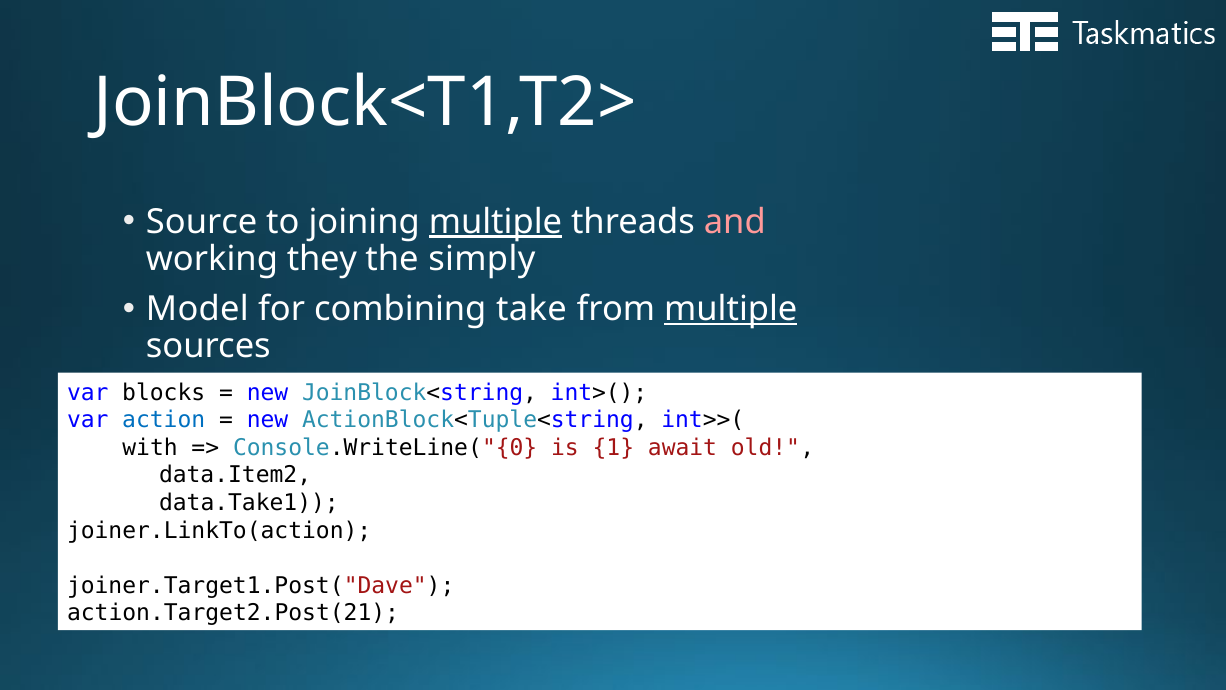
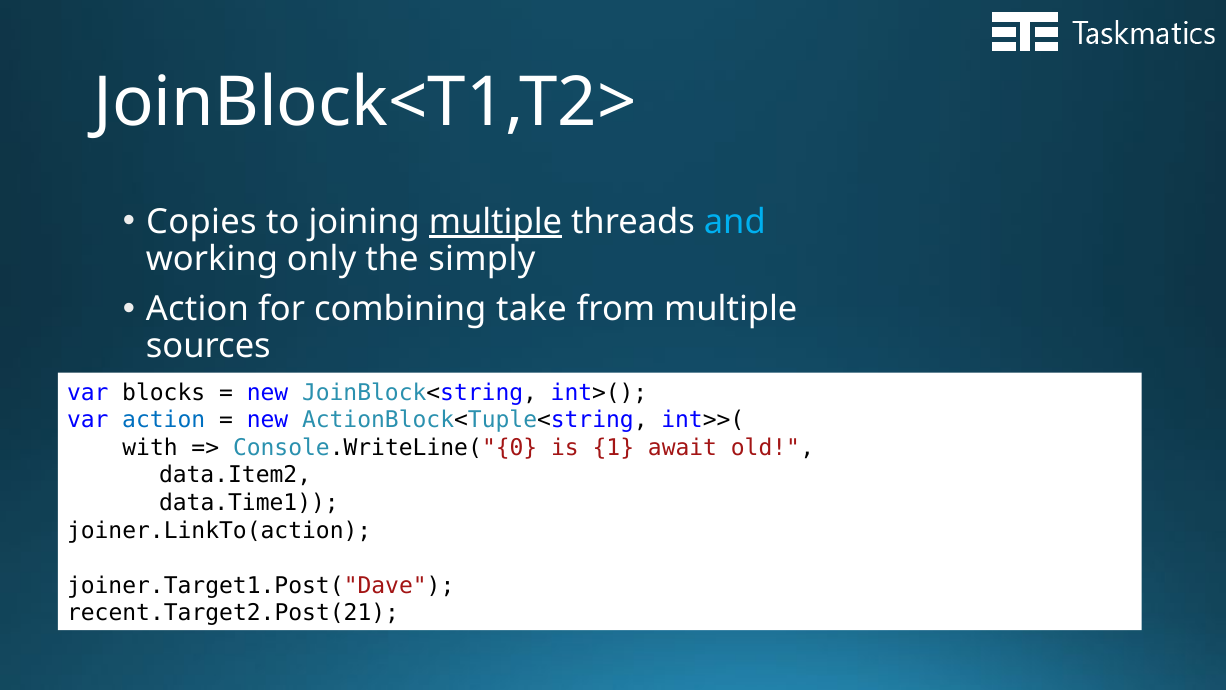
Source: Source -> Copies
and colour: pink -> light blue
they: they -> only
Model at (197, 309): Model -> Action
multiple at (731, 309) underline: present -> none
data.Take1: data.Take1 -> data.Time1
action.Target2.Post(21: action.Target2.Post(21 -> recent.Target2.Post(21
